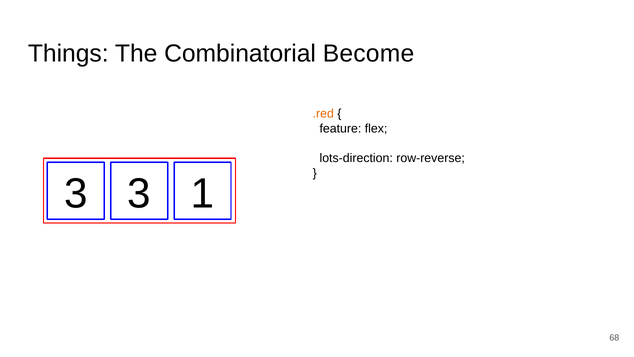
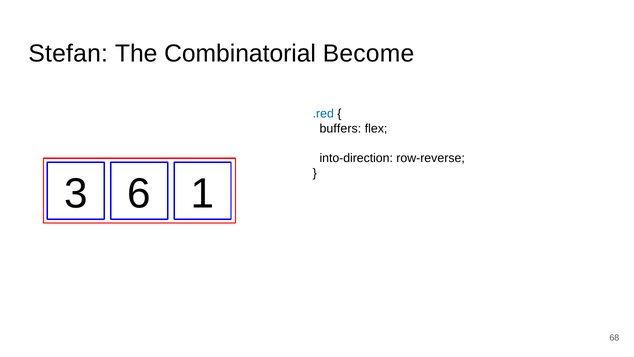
Things: Things -> Stefan
.red colour: orange -> blue
feature: feature -> buffers
lots-direction: lots-direction -> into-direction
3 3: 3 -> 6
